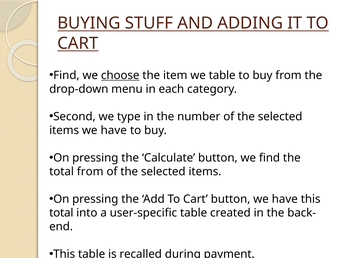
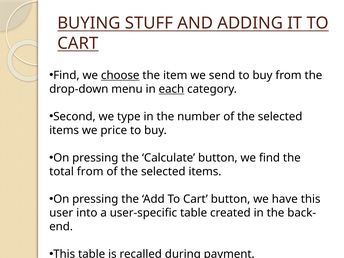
we table: table -> send
each underline: none -> present
items we have: have -> price
total at (61, 213): total -> user
